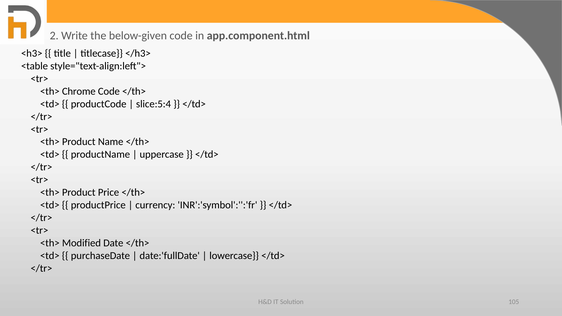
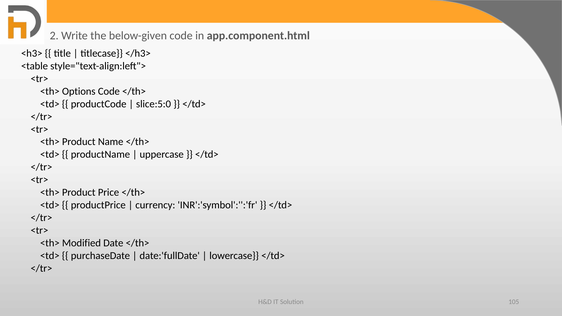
Chrome: Chrome -> Options
slice:5:4: slice:5:4 -> slice:5:0
